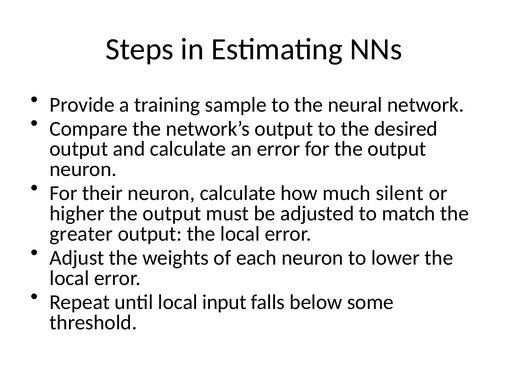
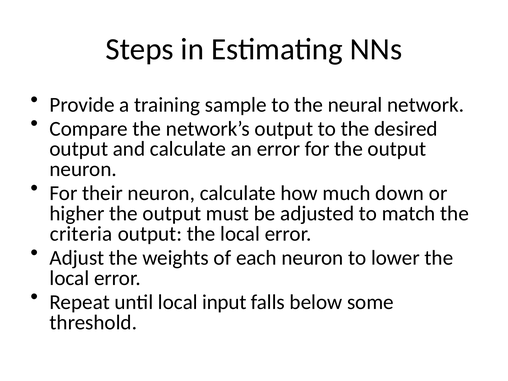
silent: silent -> down
greater: greater -> criteria
